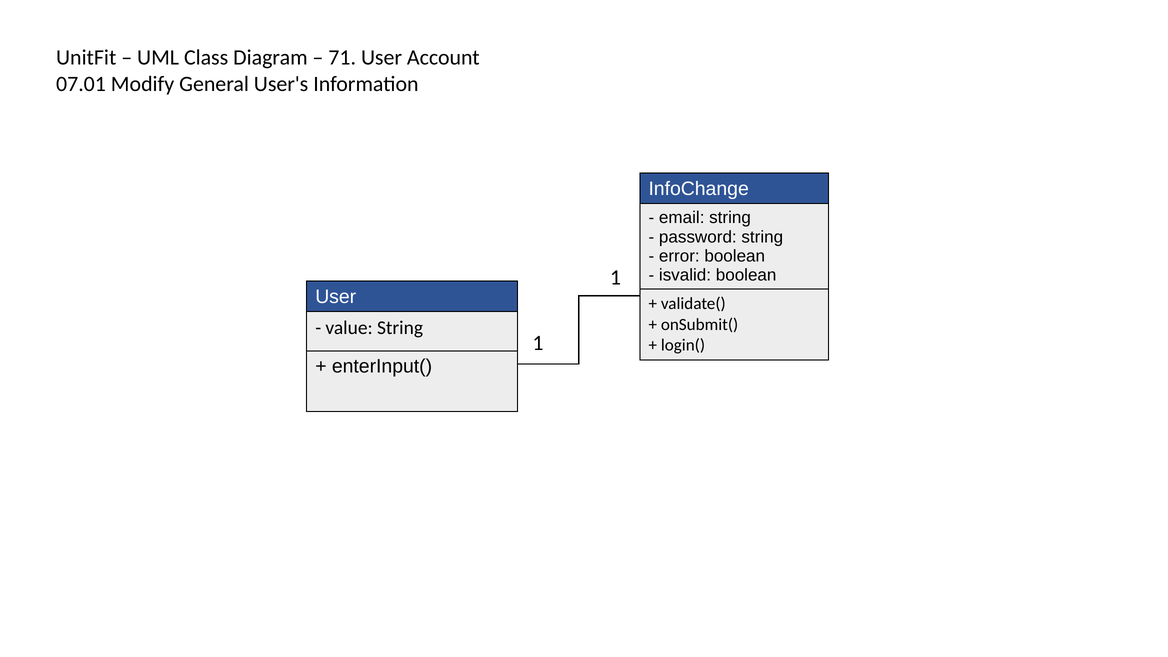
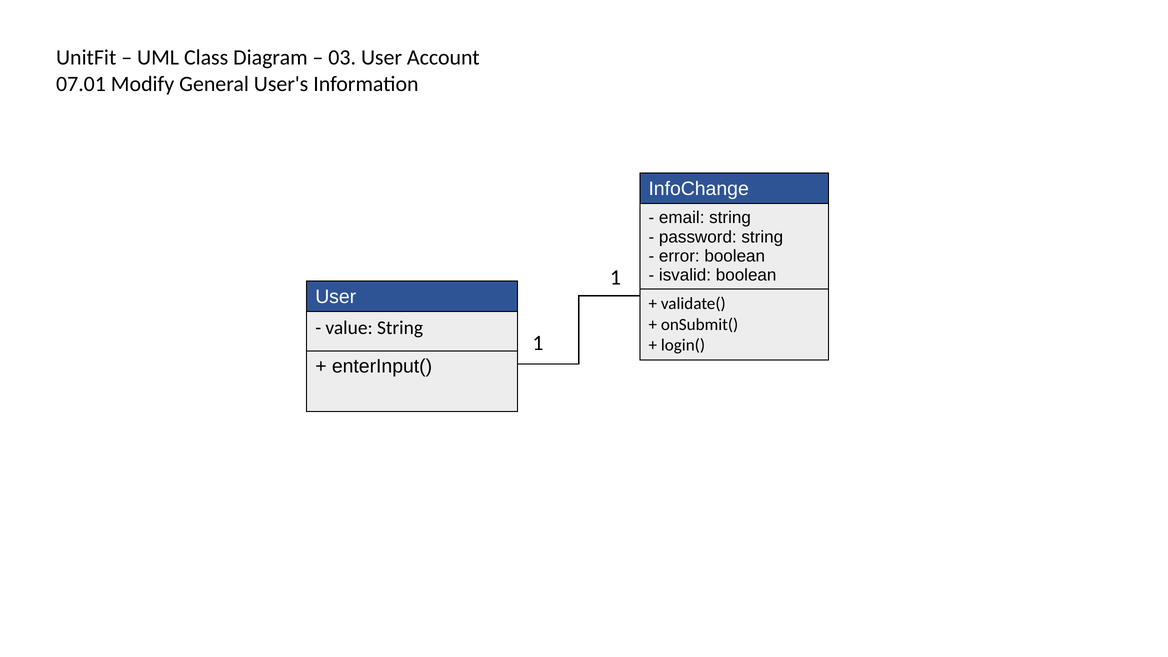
71: 71 -> 03
